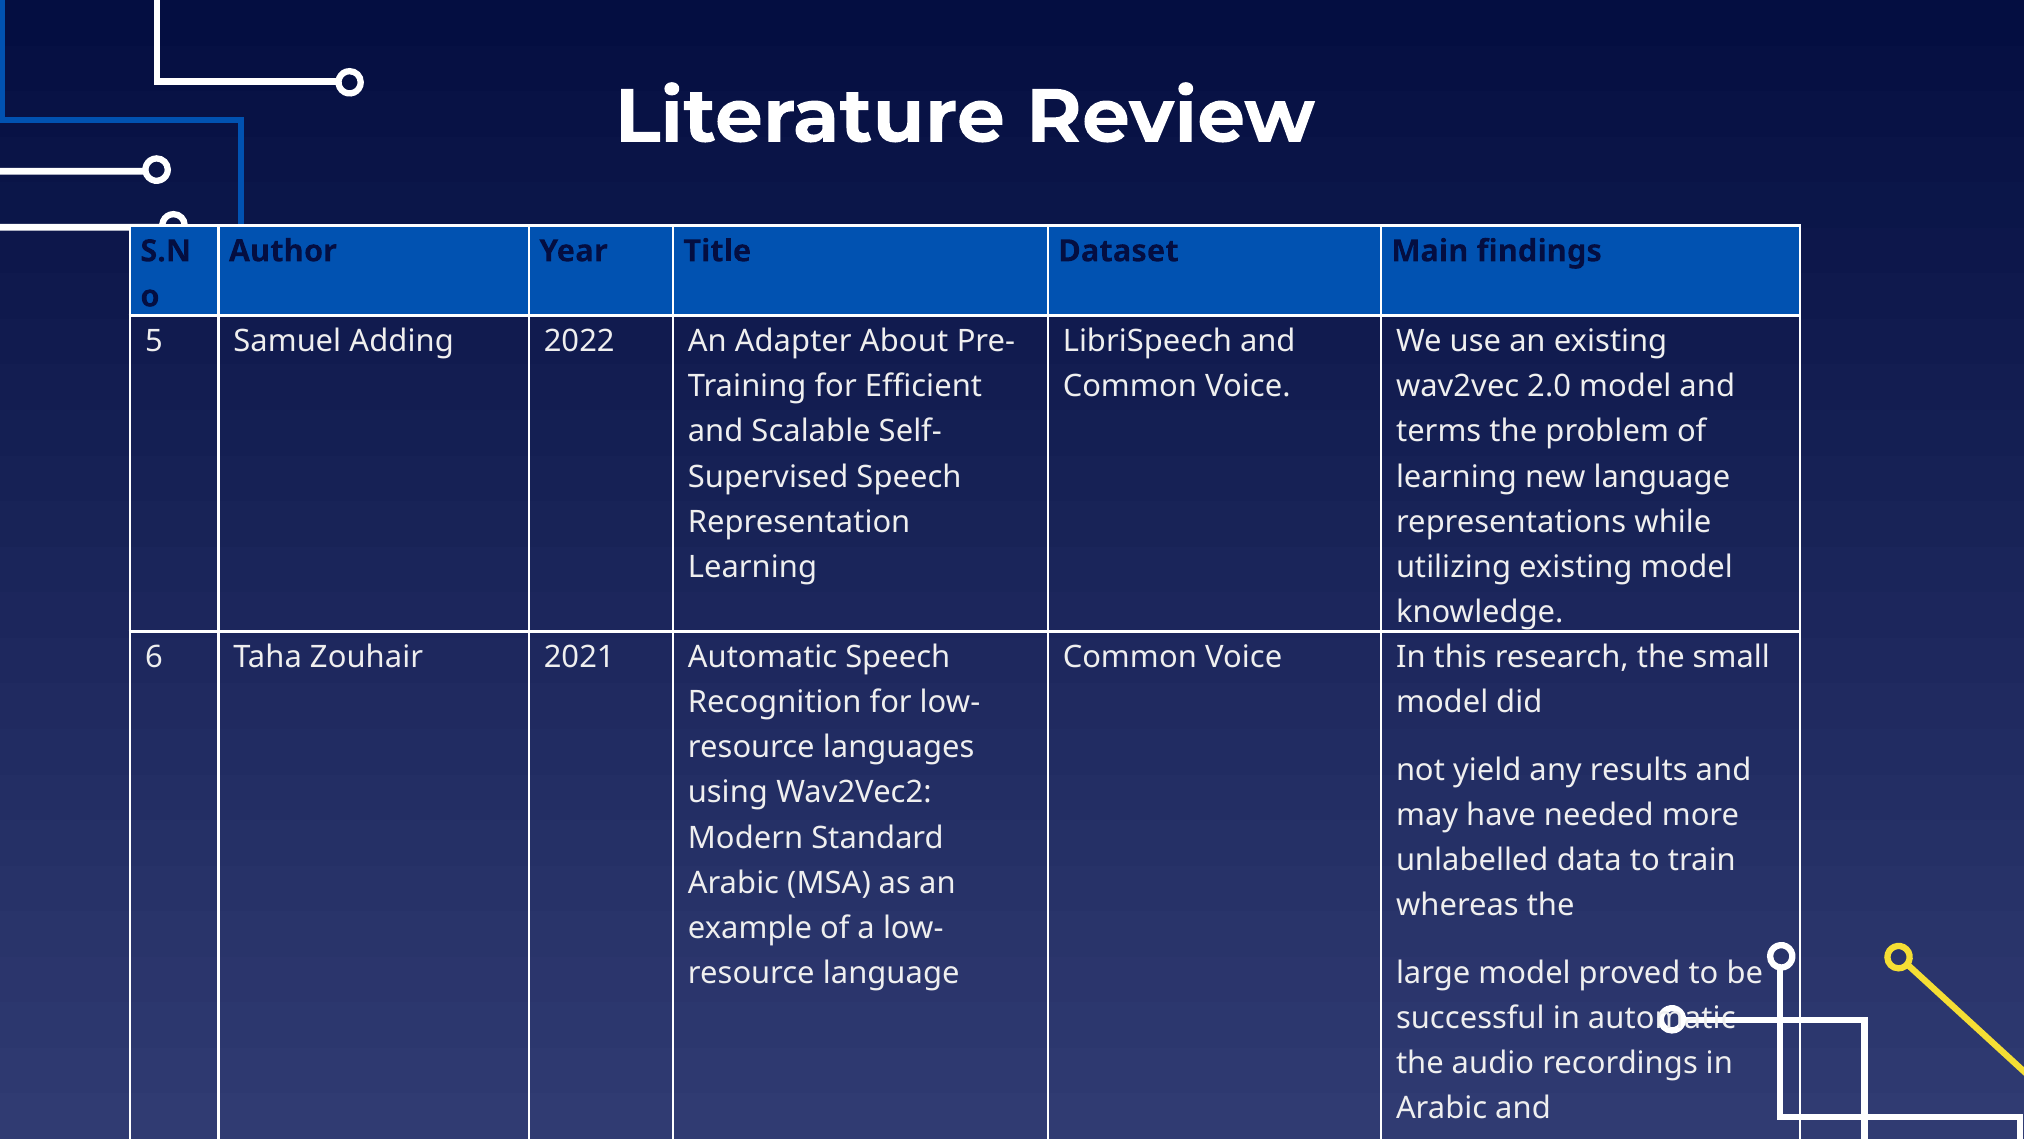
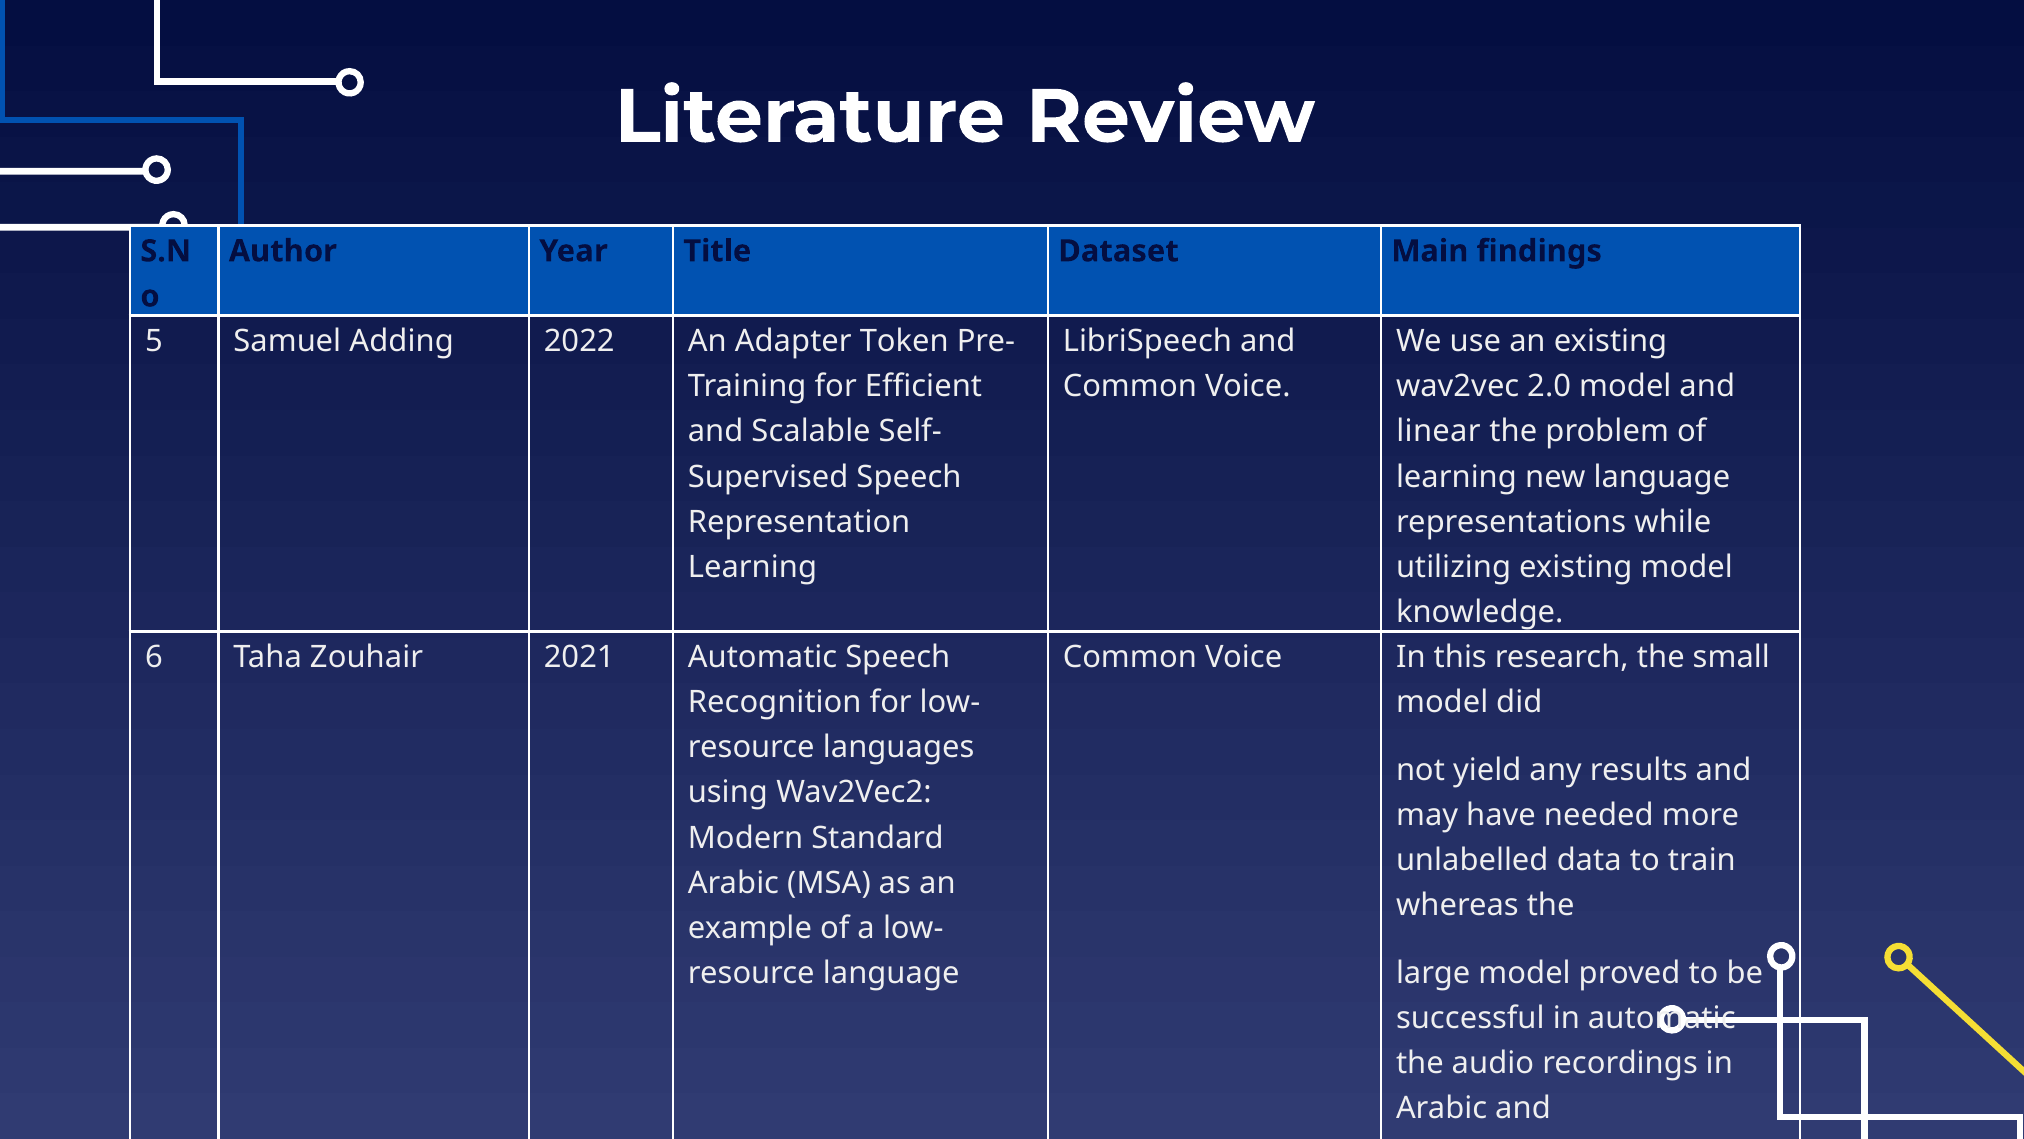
About: About -> Token
terms: terms -> linear
